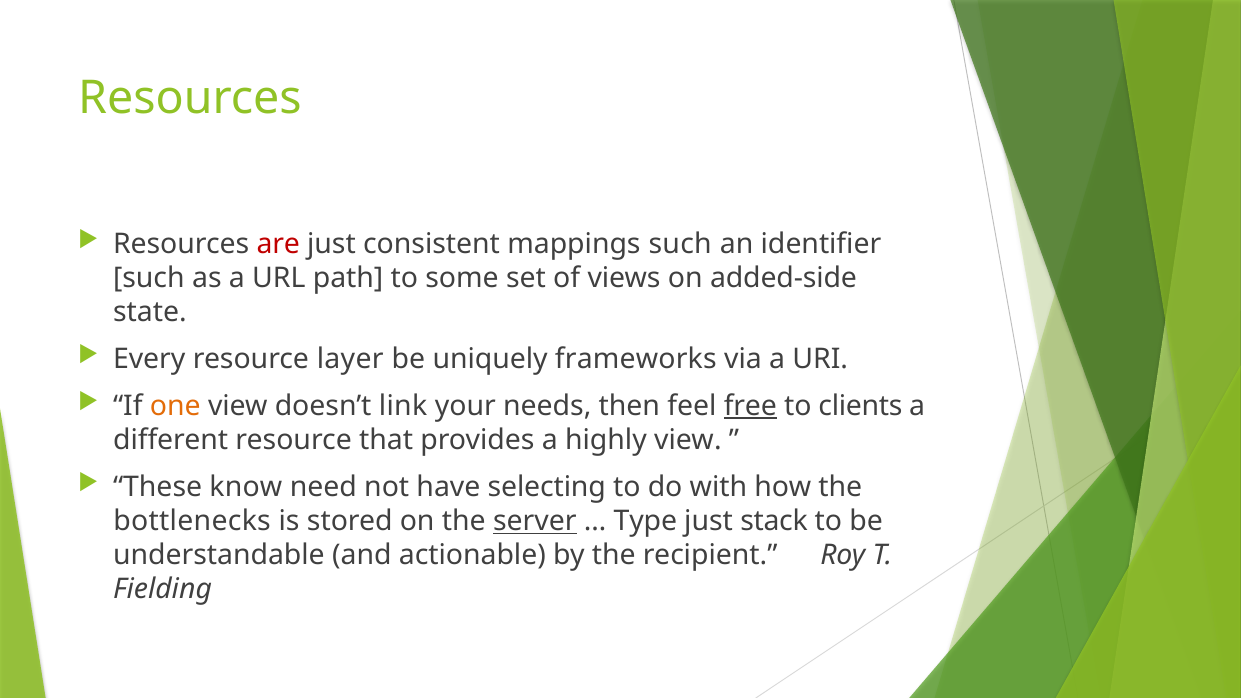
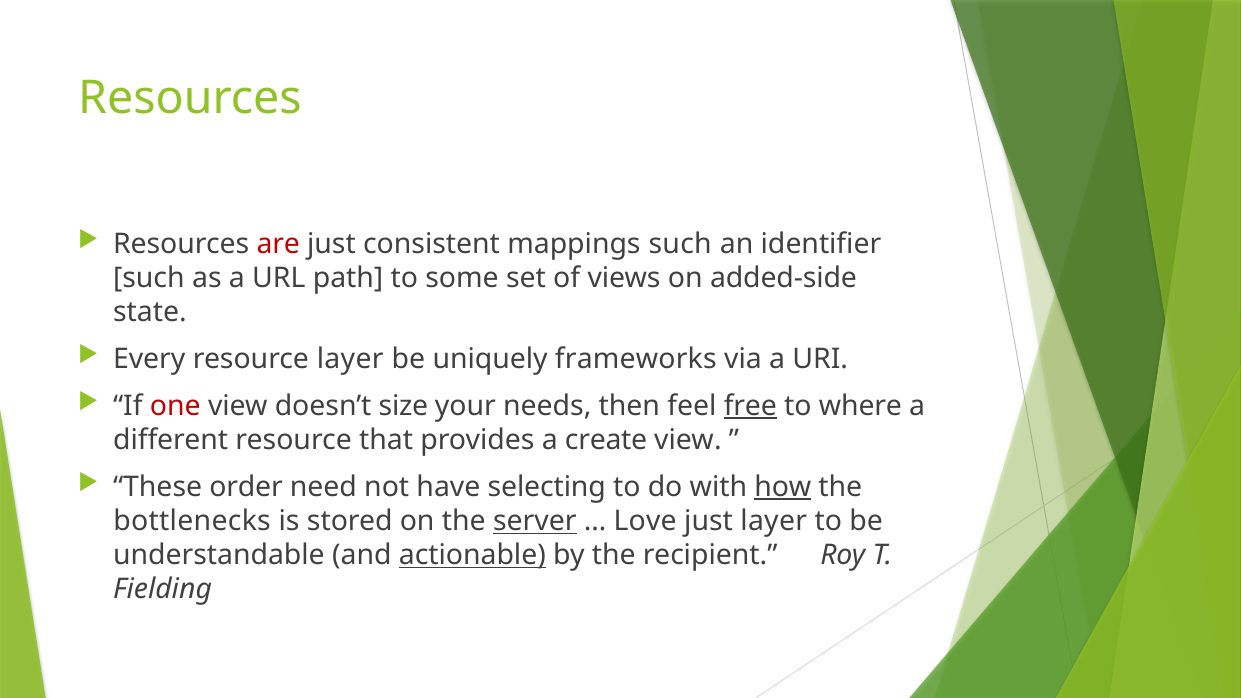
one colour: orange -> red
link: link -> size
clients: clients -> where
highly: highly -> create
know: know -> order
how underline: none -> present
Type: Type -> Love
just stack: stack -> layer
actionable underline: none -> present
